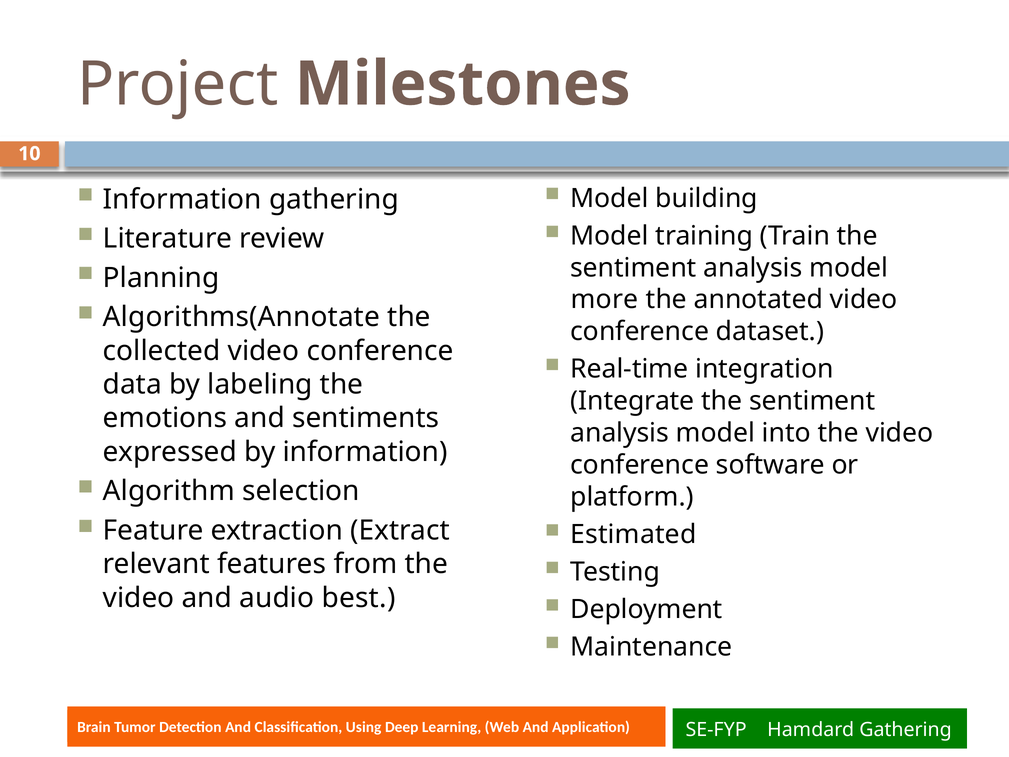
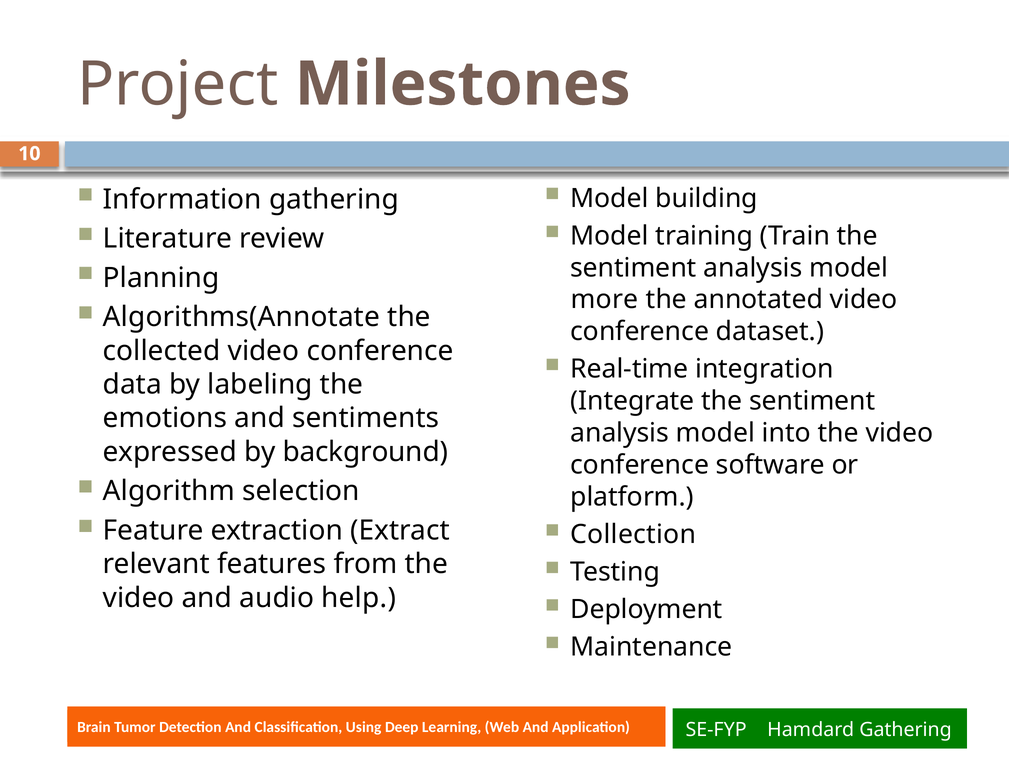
by information: information -> background
Estimated: Estimated -> Collection
best: best -> help
